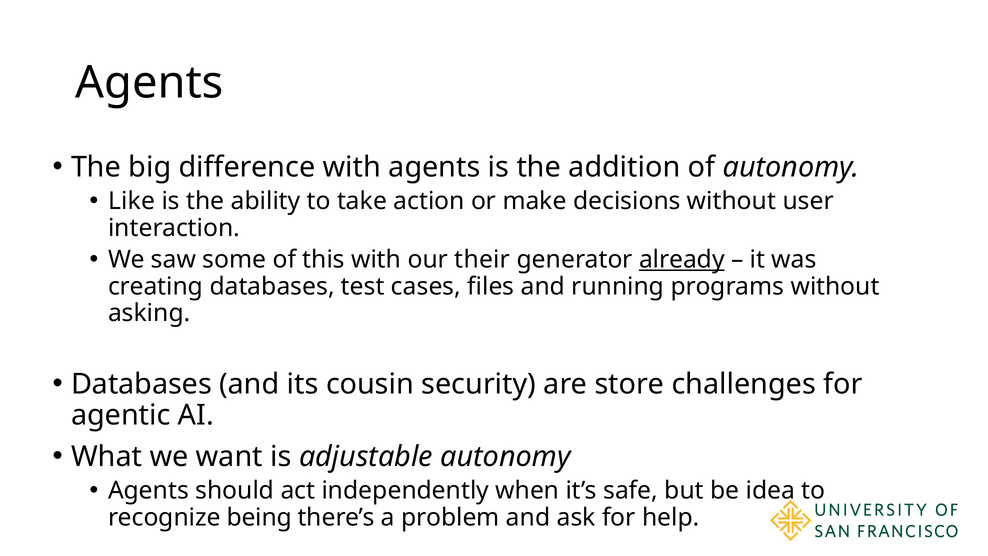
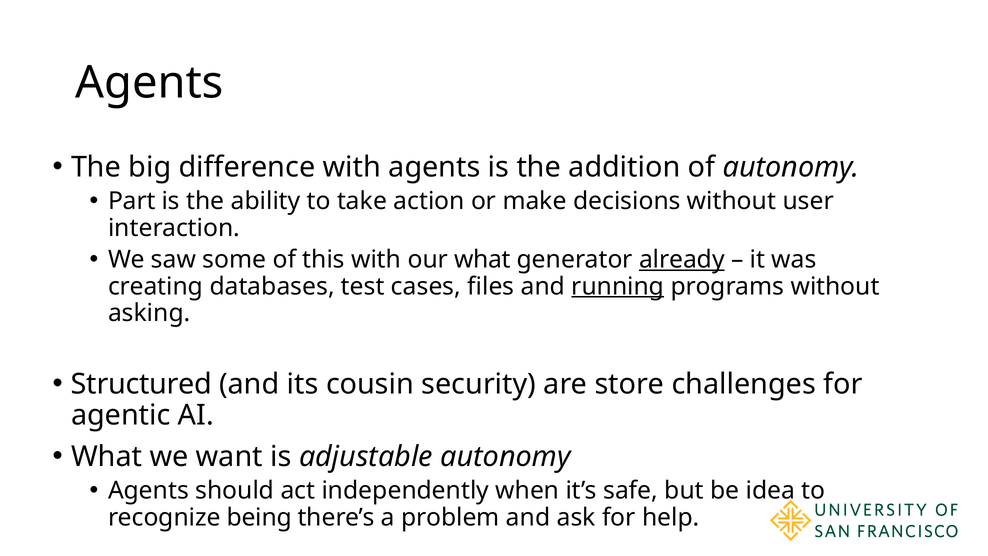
Like: Like -> Part
our their: their -> what
running underline: none -> present
Databases at (141, 384): Databases -> Structured
